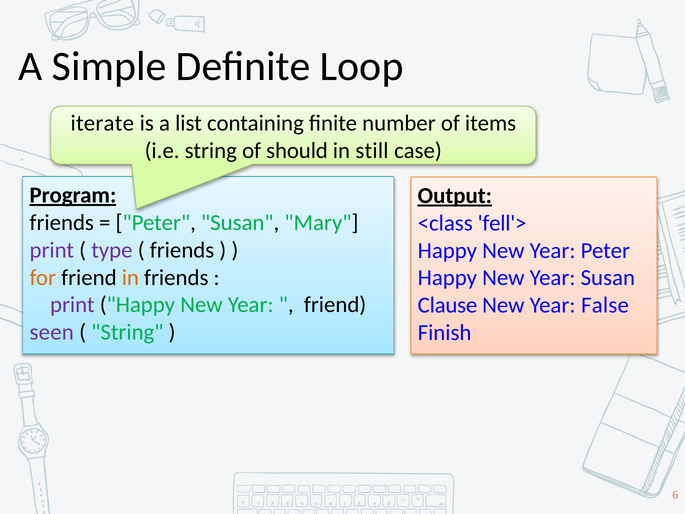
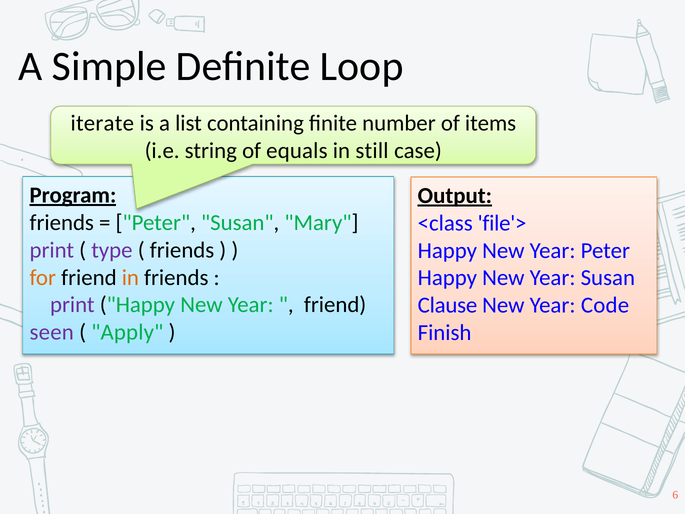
should: should -> equals
fell'>: fell'> -> file'>
False: False -> Code
String at (127, 332): String -> Apply
